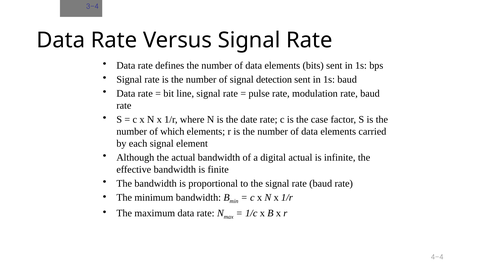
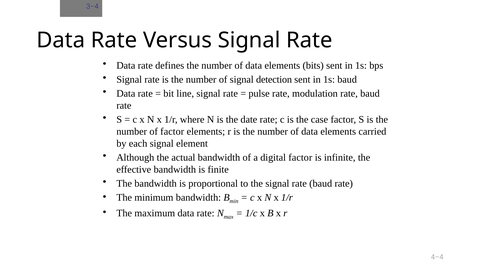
of which: which -> factor
digital actual: actual -> factor
